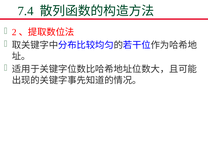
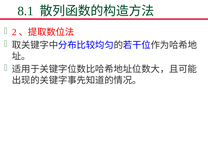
7.4: 7.4 -> 8.1
